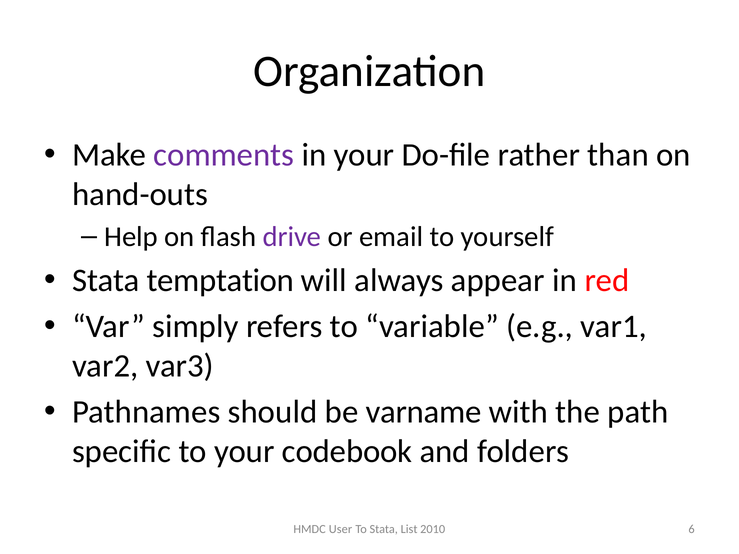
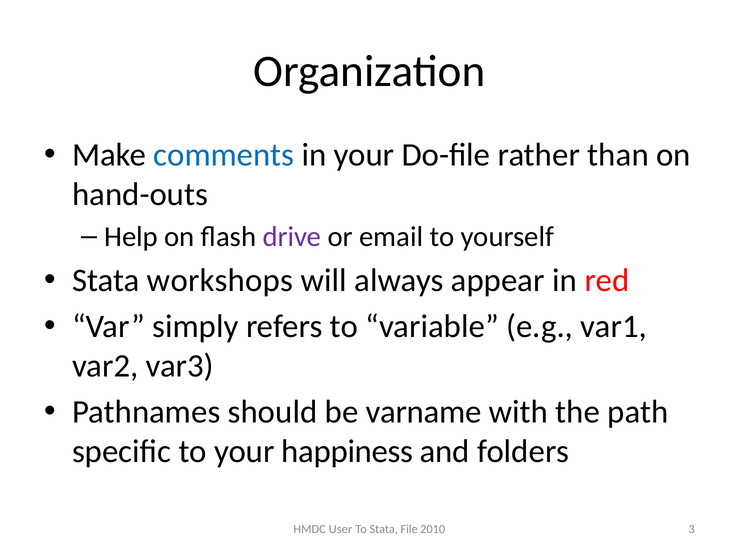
comments colour: purple -> blue
temptation: temptation -> workshops
codebook: codebook -> happiness
List: List -> File
6: 6 -> 3
